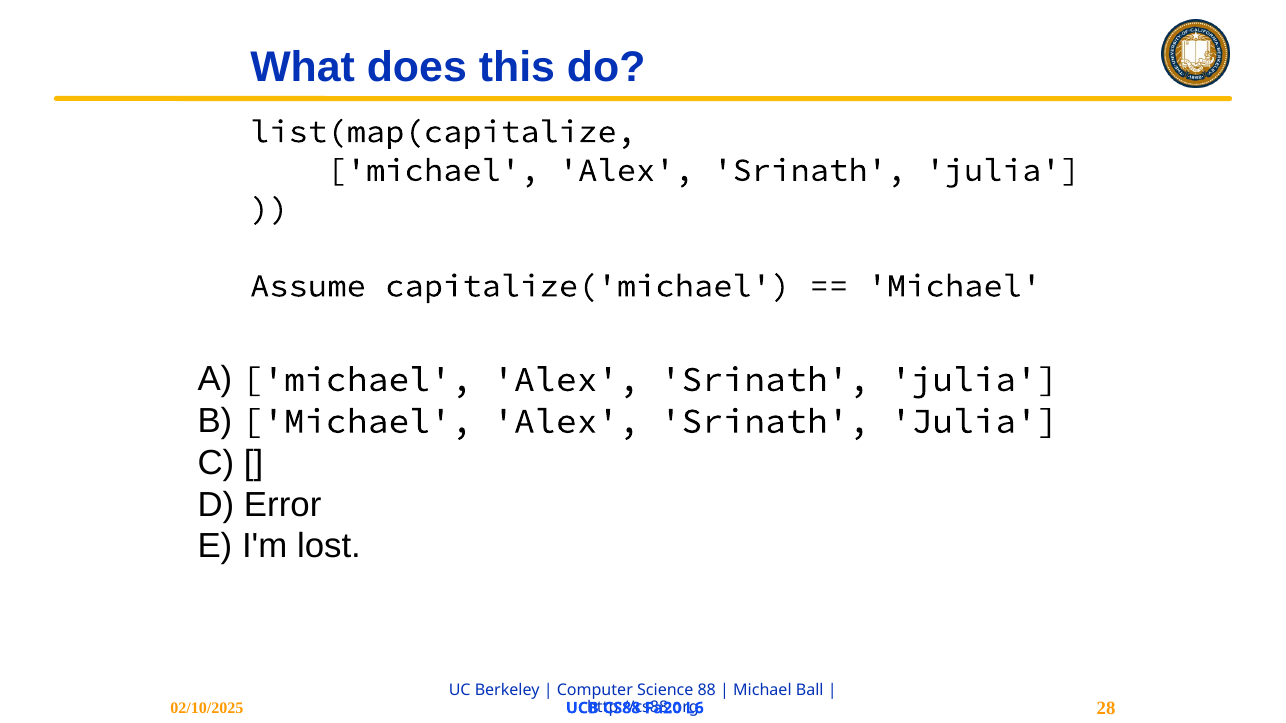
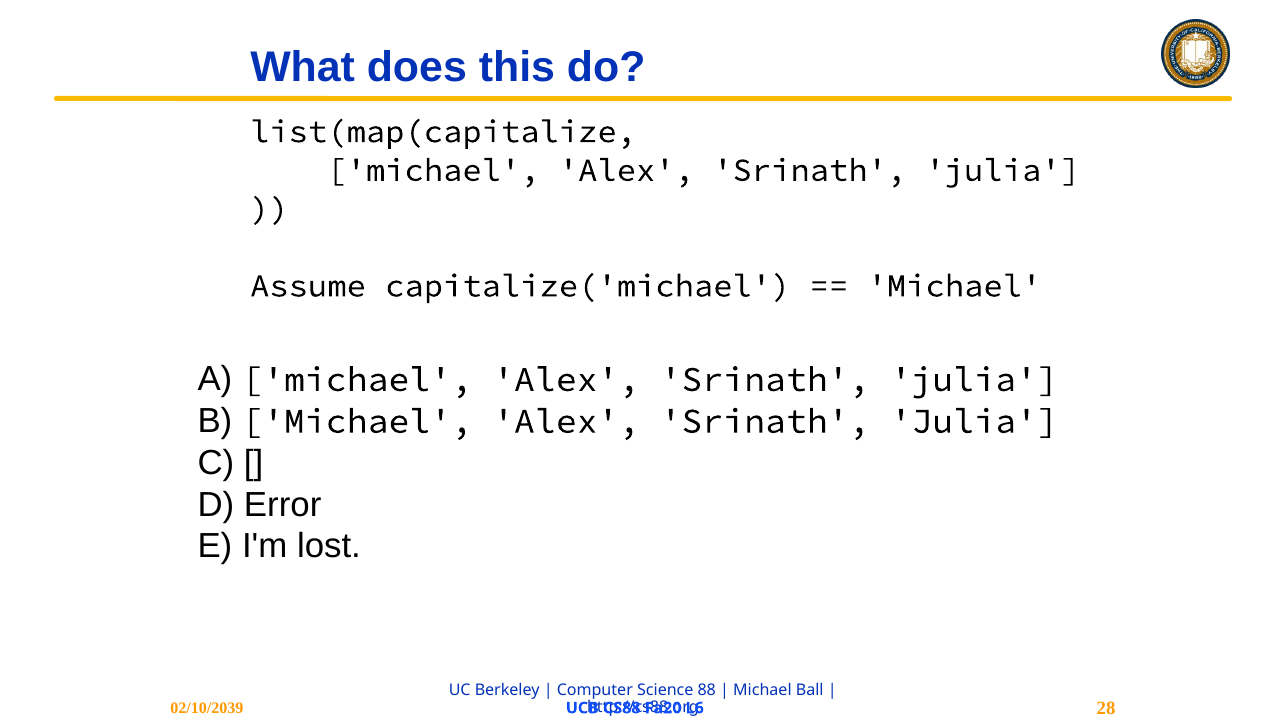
02/10/2025: 02/10/2025 -> 02/10/2039
